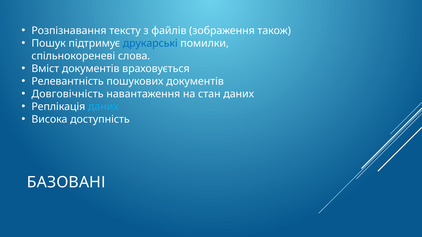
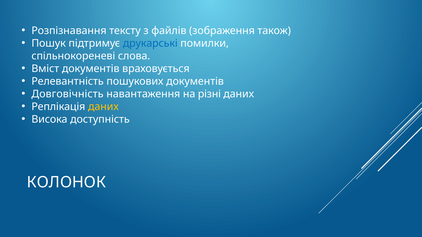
стан: стан -> різні
даних at (103, 107) colour: light blue -> yellow
БАЗОВАНІ: БАЗОВАНІ -> КОЛОНОК
